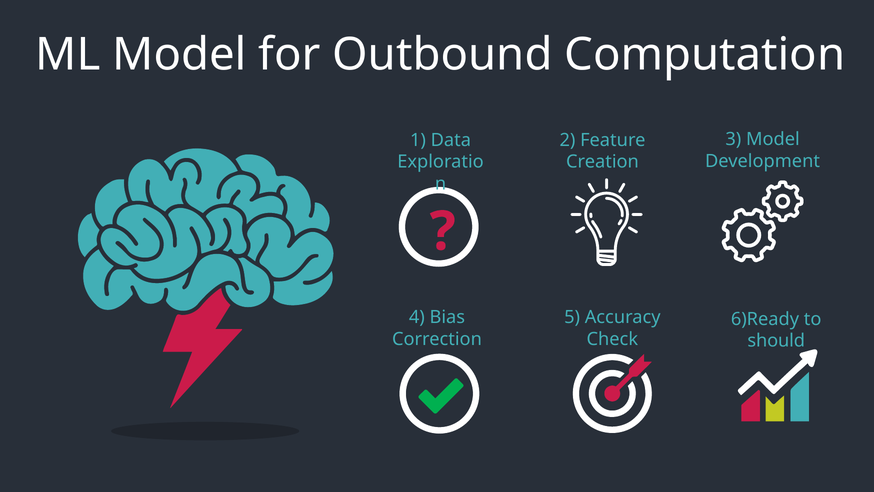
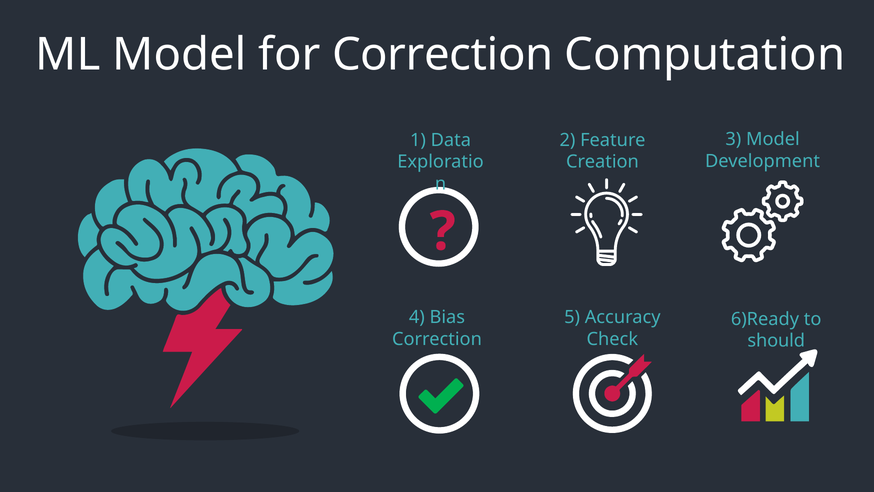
for Outbound: Outbound -> Correction
